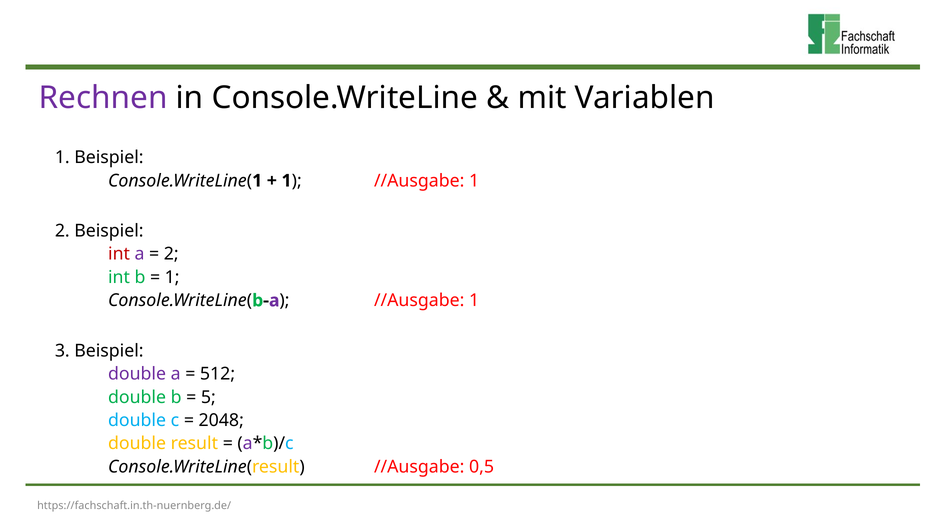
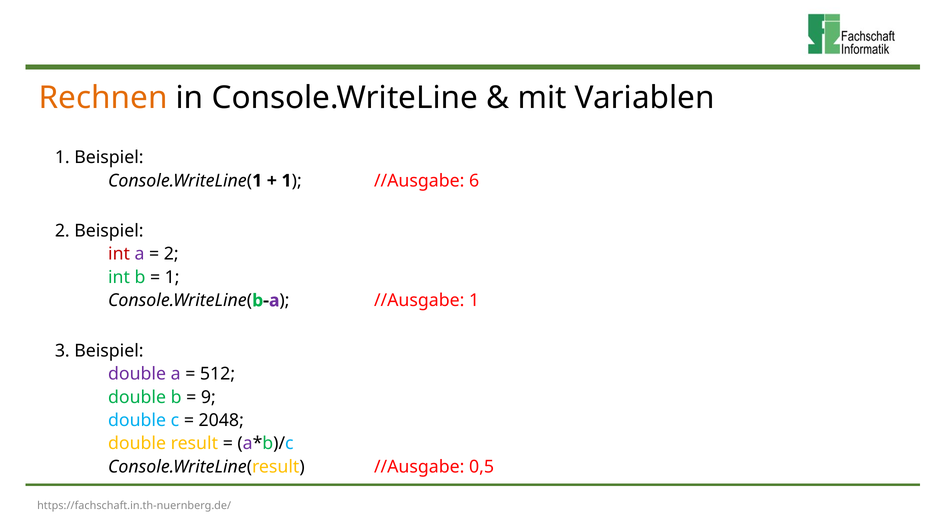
Rechnen colour: purple -> orange
1 at (474, 181): 1 -> 6
5: 5 -> 9
